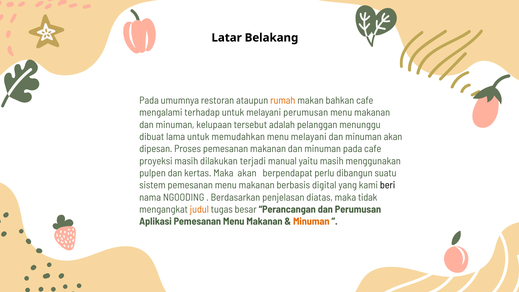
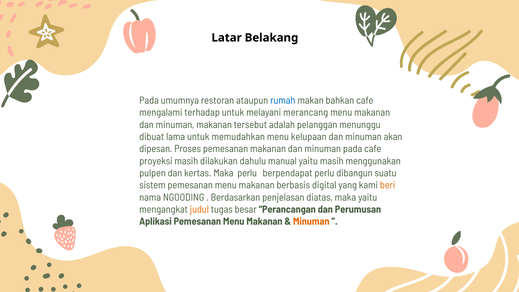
rumah colour: orange -> blue
melayani perumusan: perumusan -> merancang
minuman kelupaan: kelupaan -> makanan
menu melayani: melayani -> kelupaan
terjadi: terjadi -> dahulu
Maka akan: akan -> perlu
beri colour: black -> orange
maka tidak: tidak -> yaitu
